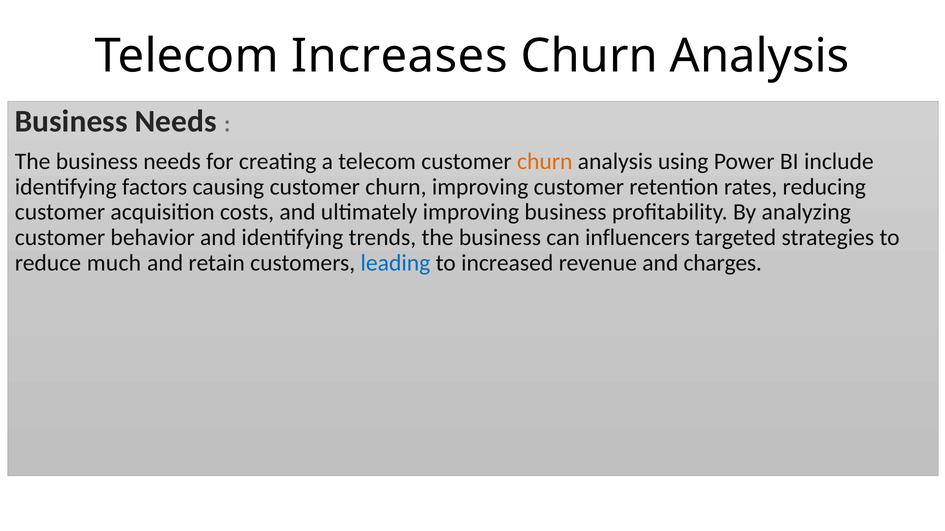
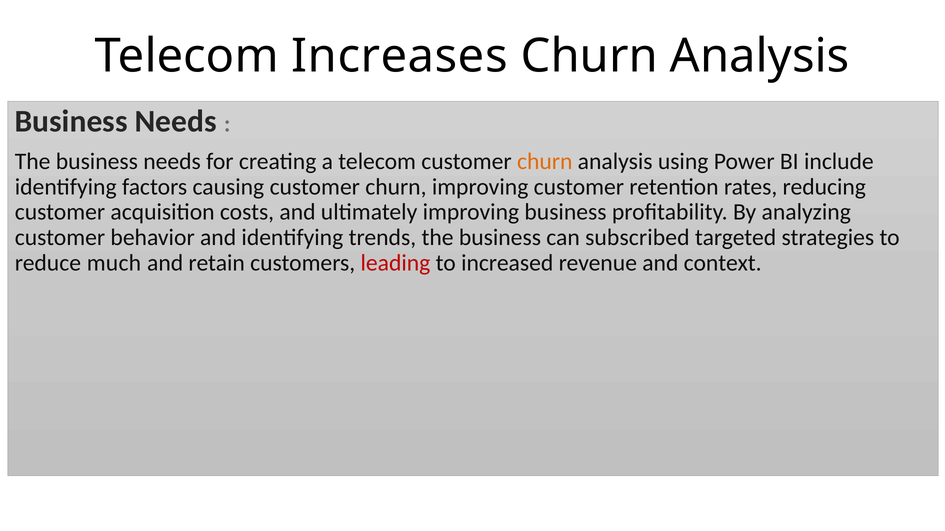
influencers: influencers -> subscribed
leading colour: blue -> red
charges: charges -> context
